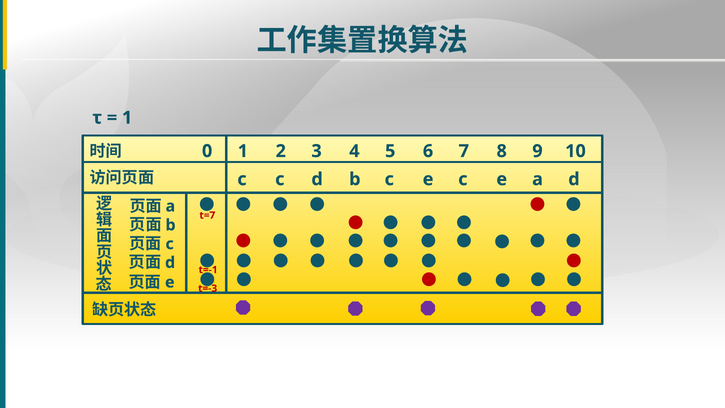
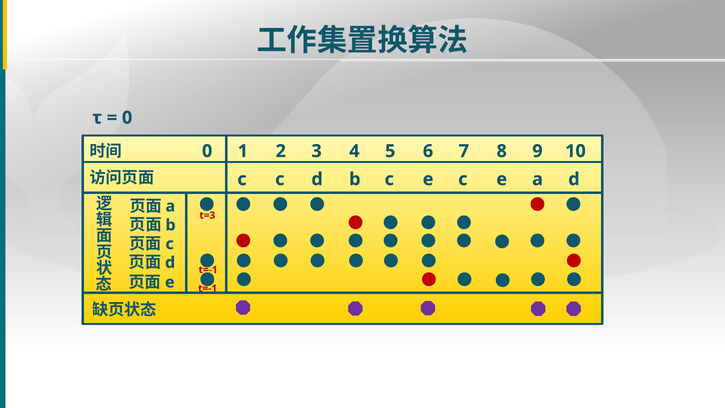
1 at (127, 118): 1 -> 0
t=7: t=7 -> t=3
t=-3 at (208, 288): t=-3 -> t=-1
